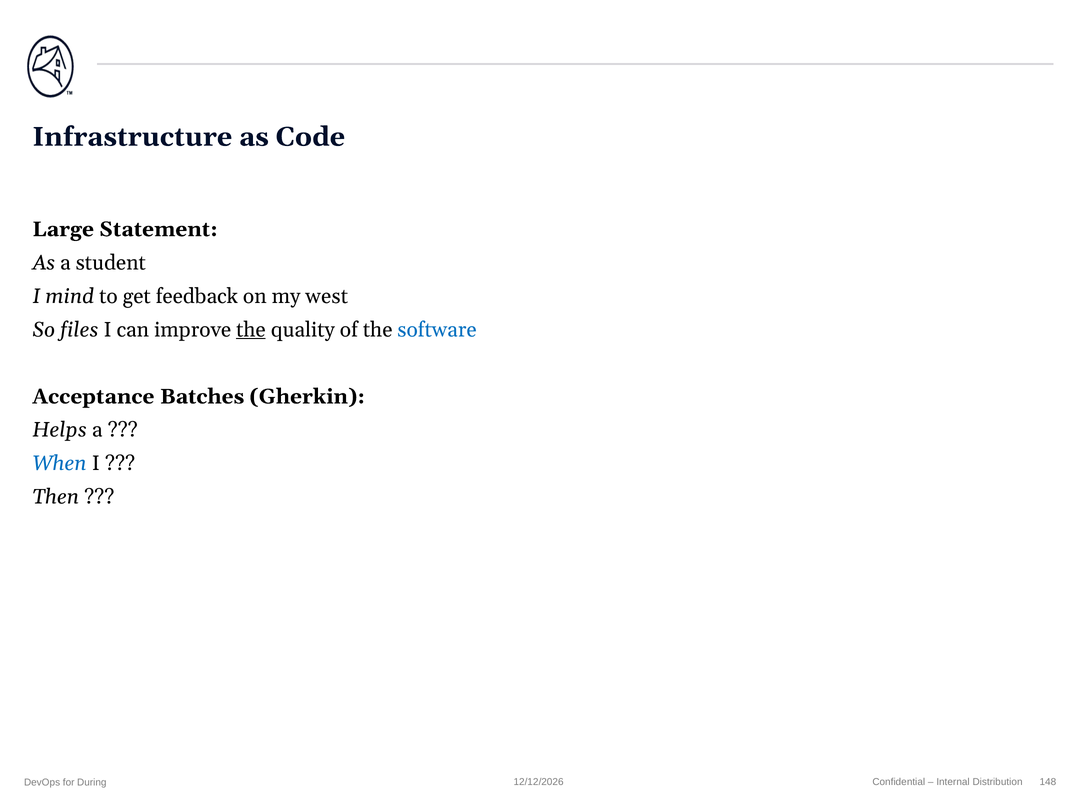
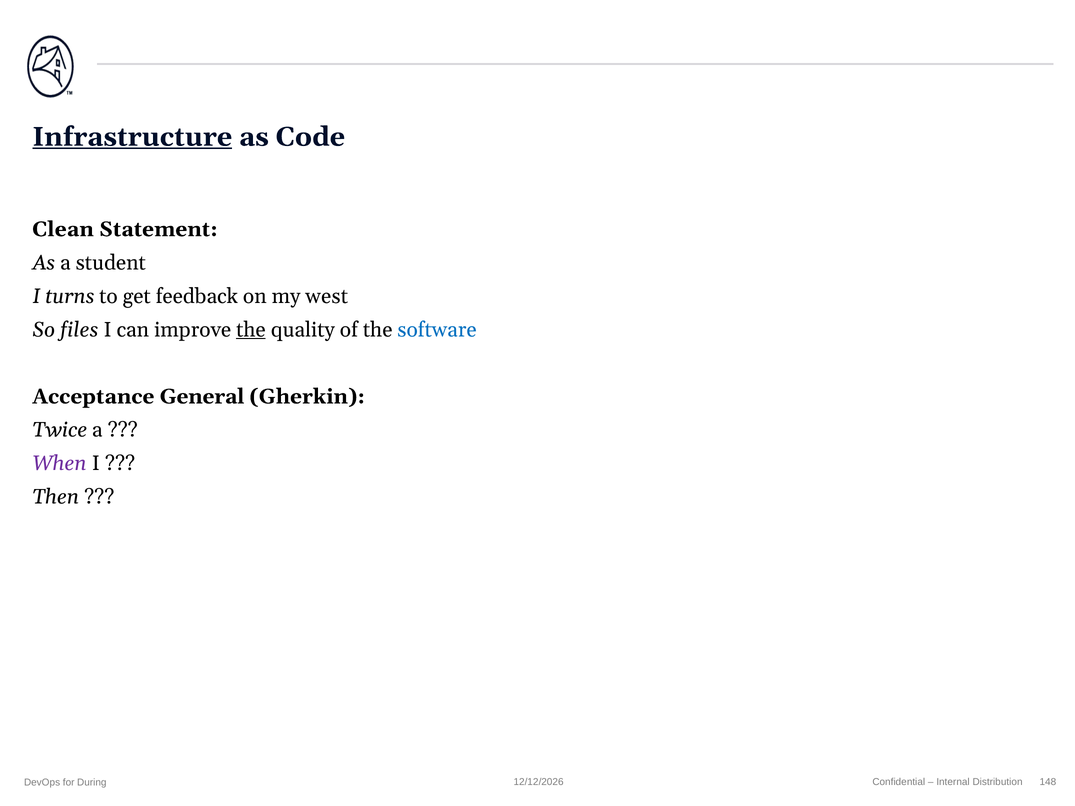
Infrastructure underline: none -> present
Large: Large -> Clean
mind: mind -> turns
Batches: Batches -> General
Helps: Helps -> Twice
When colour: blue -> purple
